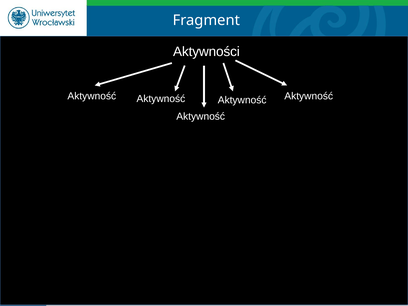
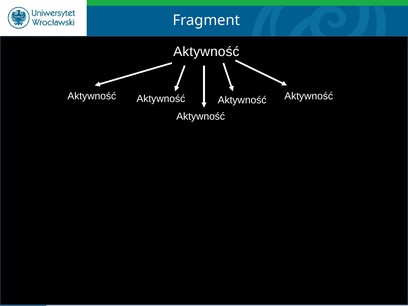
Aktywności at (206, 52): Aktywności -> Aktywność
